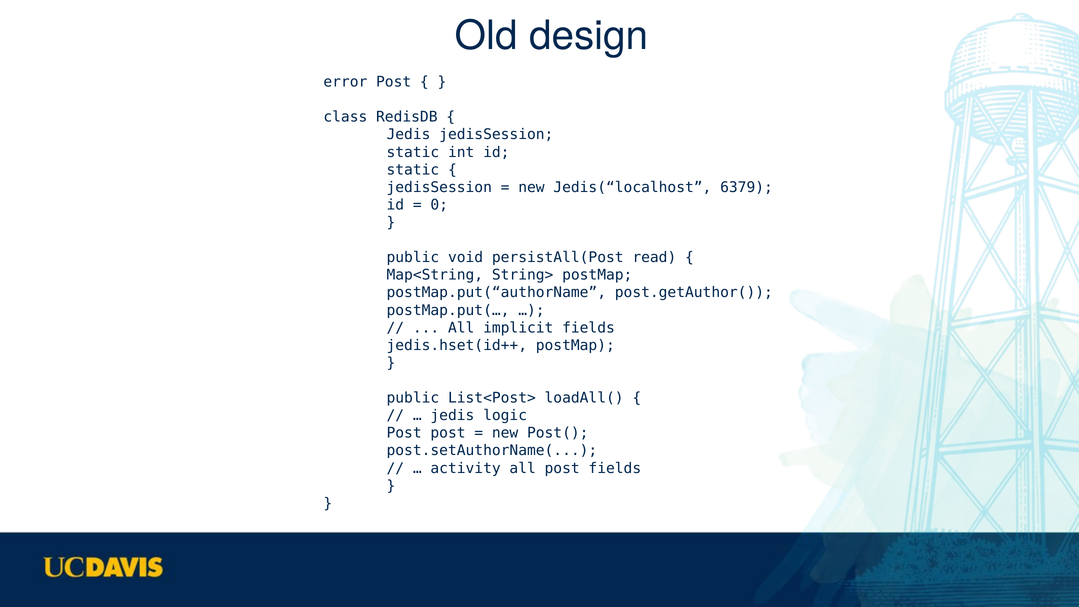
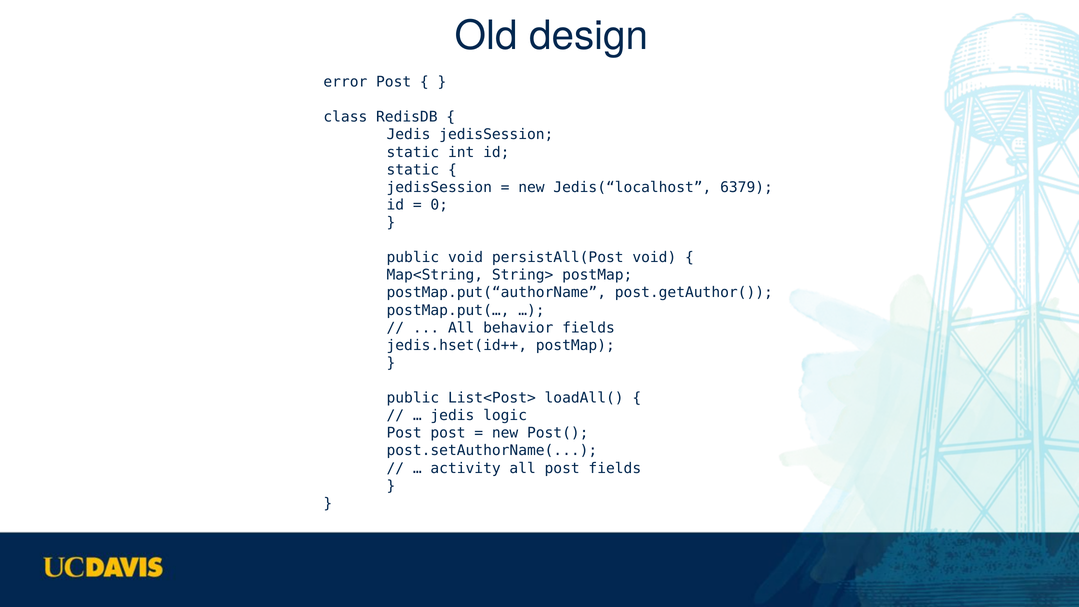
persistAll(Post read: read -> void
implicit: implicit -> behavior
